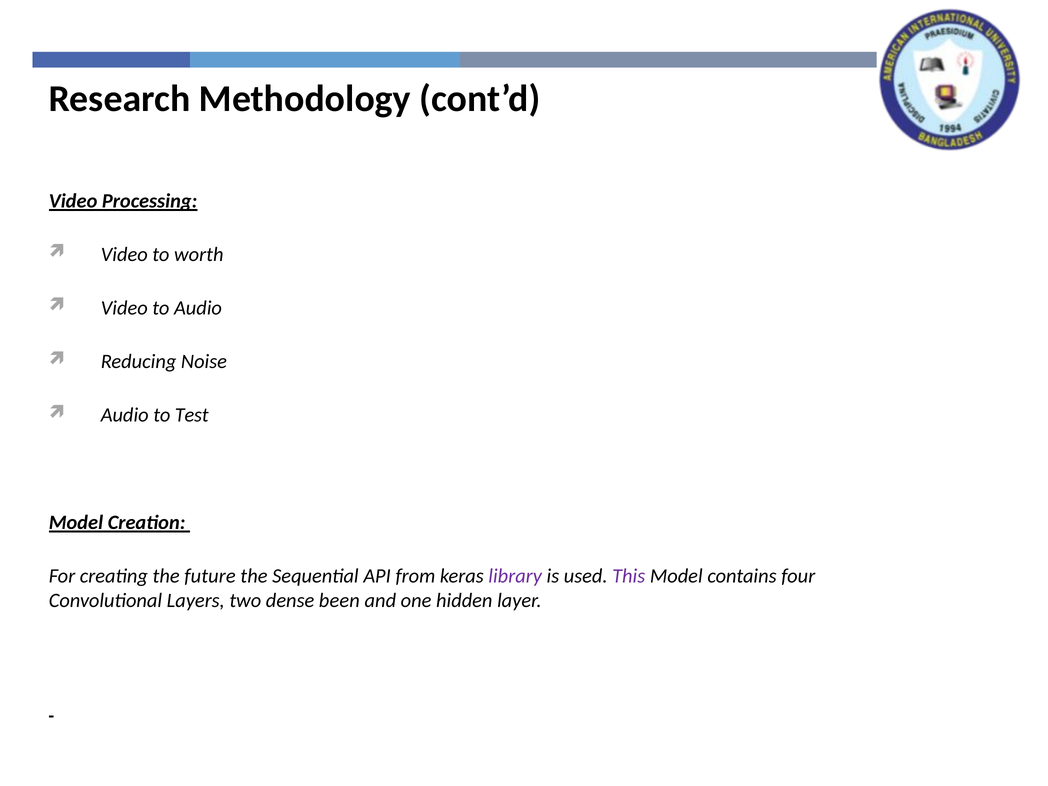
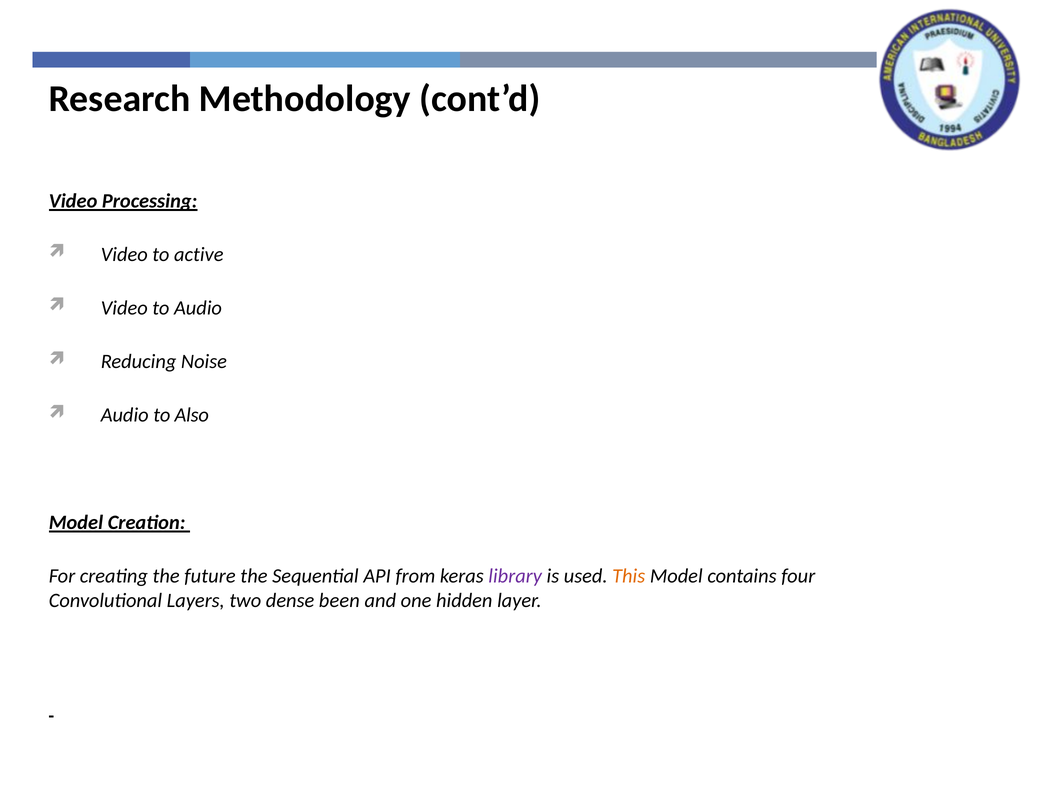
worth: worth -> active
Test: Test -> Also
This colour: purple -> orange
